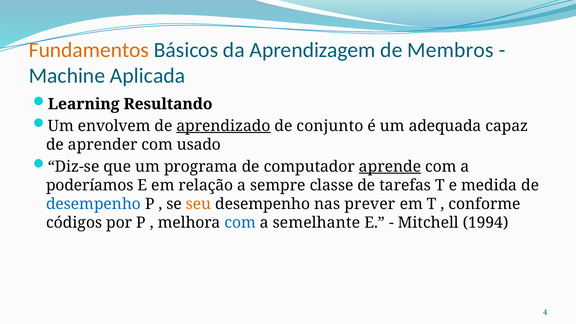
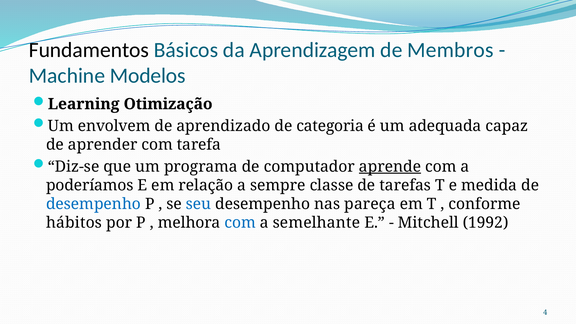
Fundamentos colour: orange -> black
Aplicada: Aplicada -> Modelos
Resultando: Resultando -> Otimização
aprendizado underline: present -> none
conjunto: conjunto -> categoria
usado: usado -> tarefa
seu colour: orange -> blue
prever: prever -> pareça
códigos: códigos -> hábitos
1994: 1994 -> 1992
